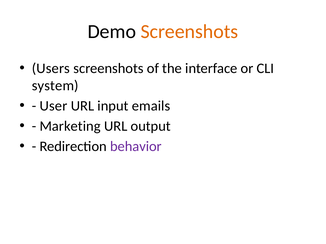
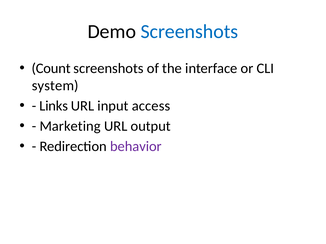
Screenshots at (189, 32) colour: orange -> blue
Users: Users -> Count
User: User -> Links
emails: emails -> access
